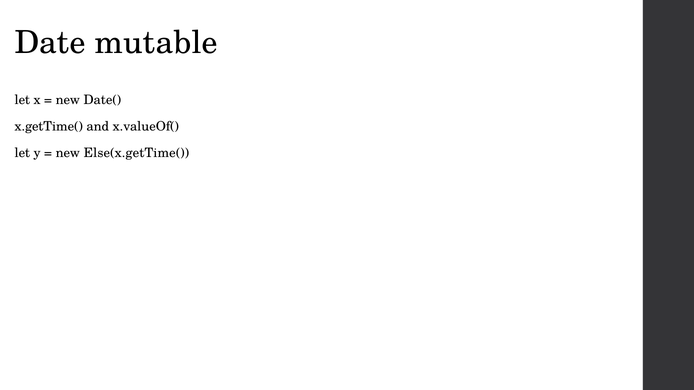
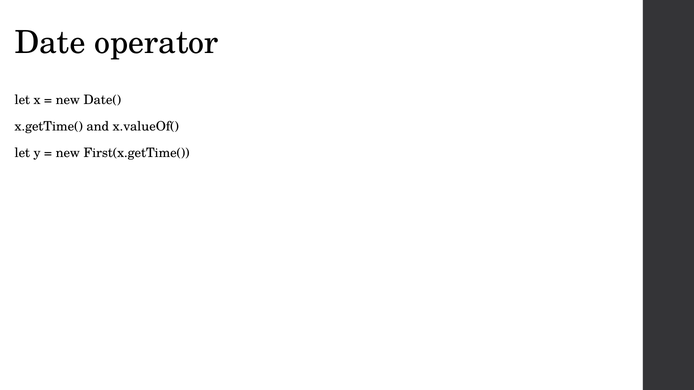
mutable: mutable -> operator
Else(x.getTime(: Else(x.getTime( -> First(x.getTime(
